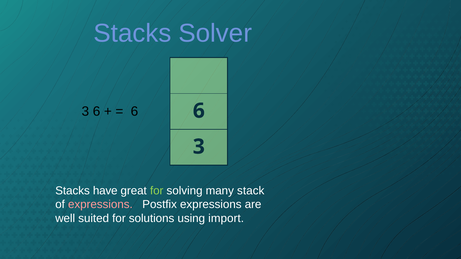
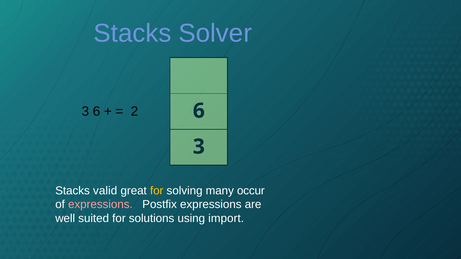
6 at (134, 112): 6 -> 2
have: have -> valid
for at (157, 191) colour: light green -> yellow
stack: stack -> occur
